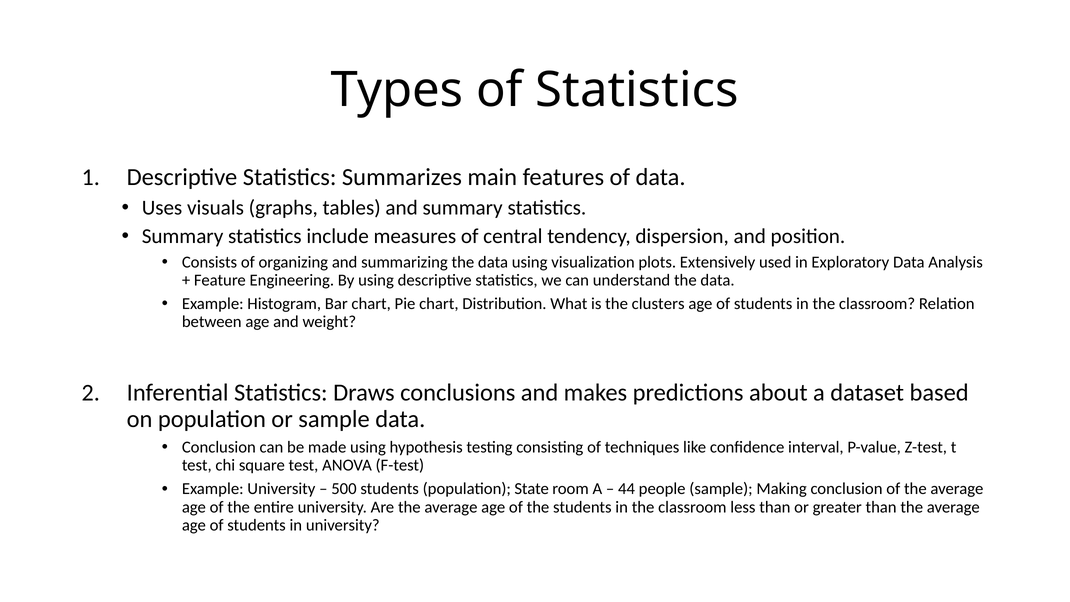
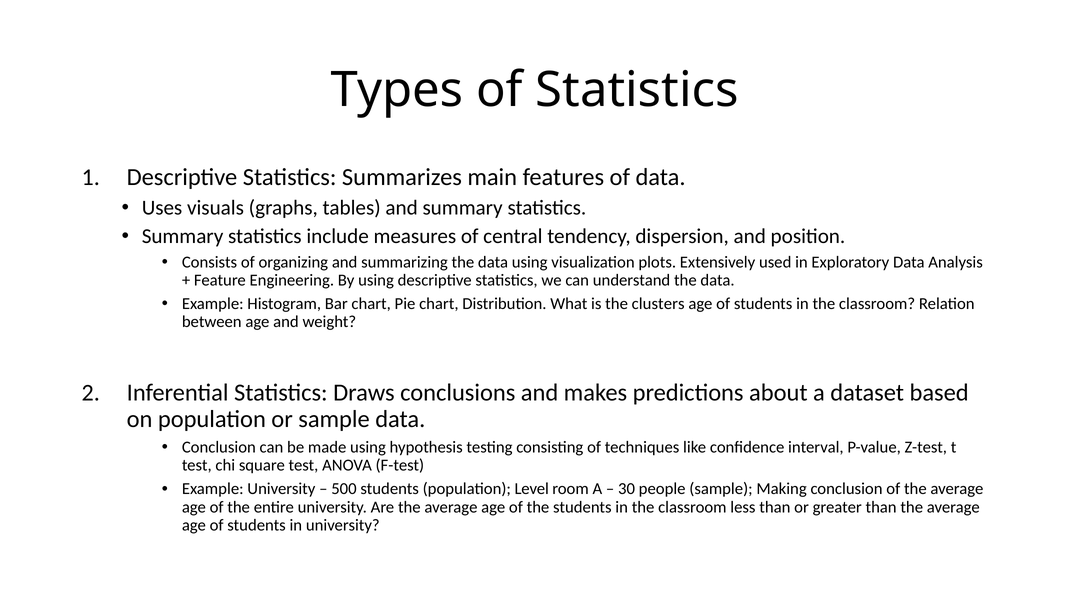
State: State -> Level
44: 44 -> 30
